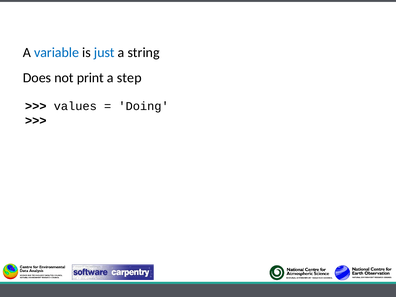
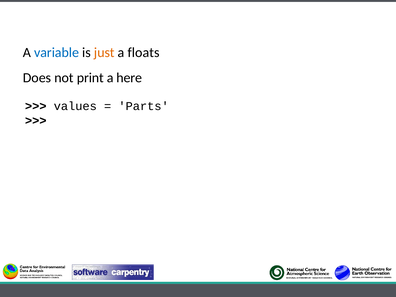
just colour: blue -> orange
string: string -> floats
step: step -> here
Doing: Doing -> Parts
